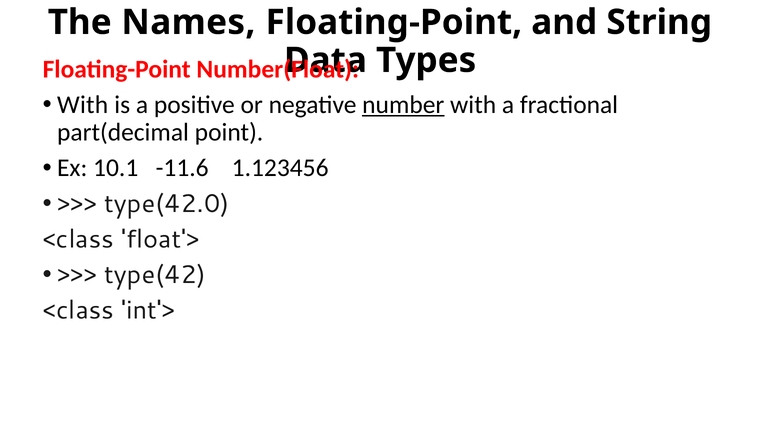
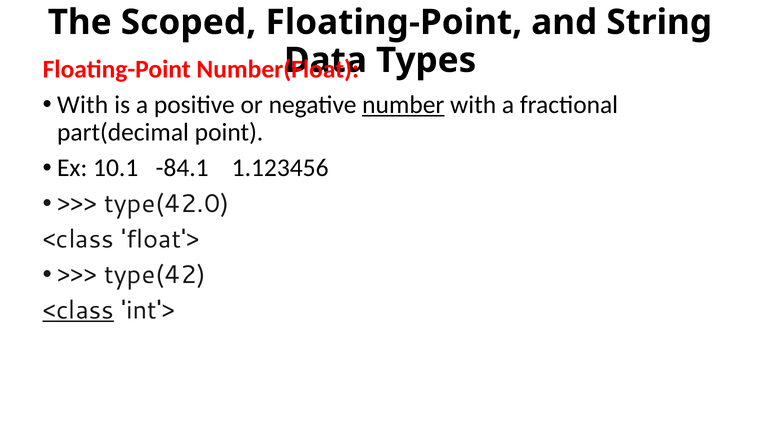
Names: Names -> Scoped
-11.6: -11.6 -> -84.1
<class at (78, 310) underline: none -> present
